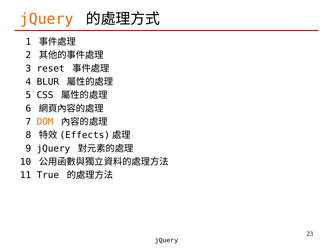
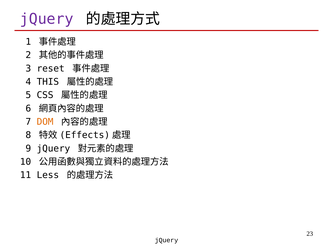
jQuery at (47, 19) colour: orange -> purple
BLUR: BLUR -> THIS
True: True -> Less
